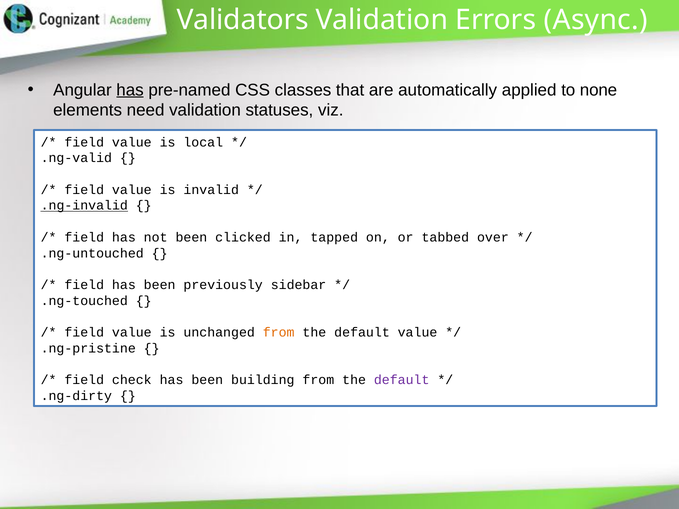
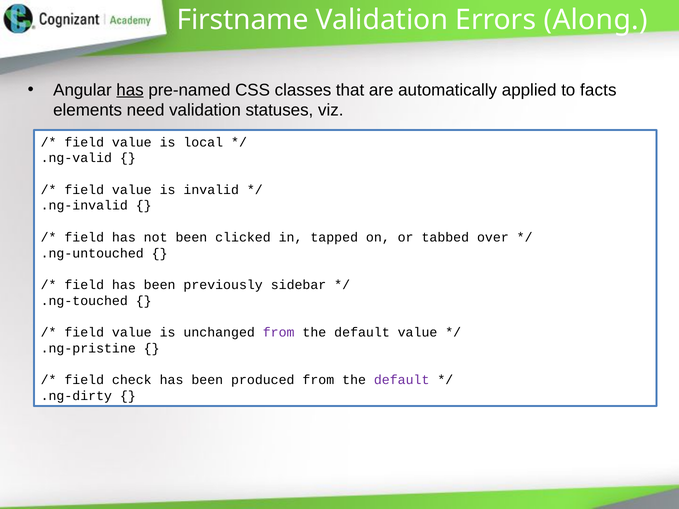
Validators: Validators -> Firstname
Async: Async -> Along
none: none -> facts
.ng-invalid underline: present -> none
from at (279, 333) colour: orange -> purple
building: building -> produced
